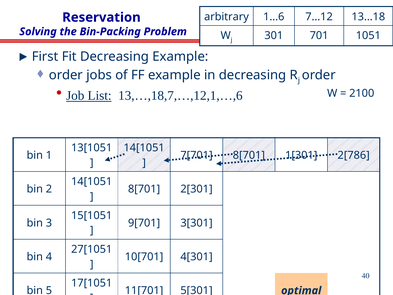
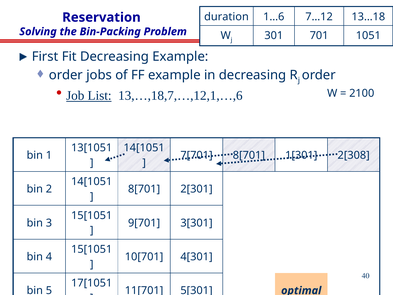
arbitrary: arbitrary -> duration
2[786: 2[786 -> 2[308
27[1051 at (92, 249): 27[1051 -> 15[1051
